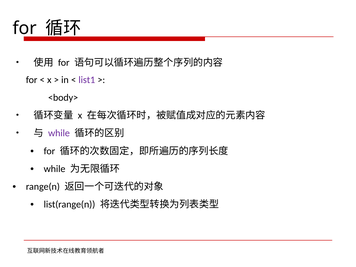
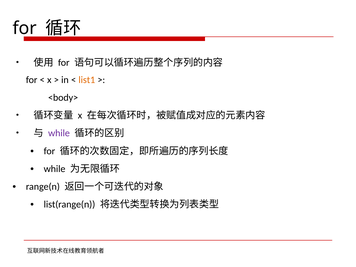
list1 colour: purple -> orange
